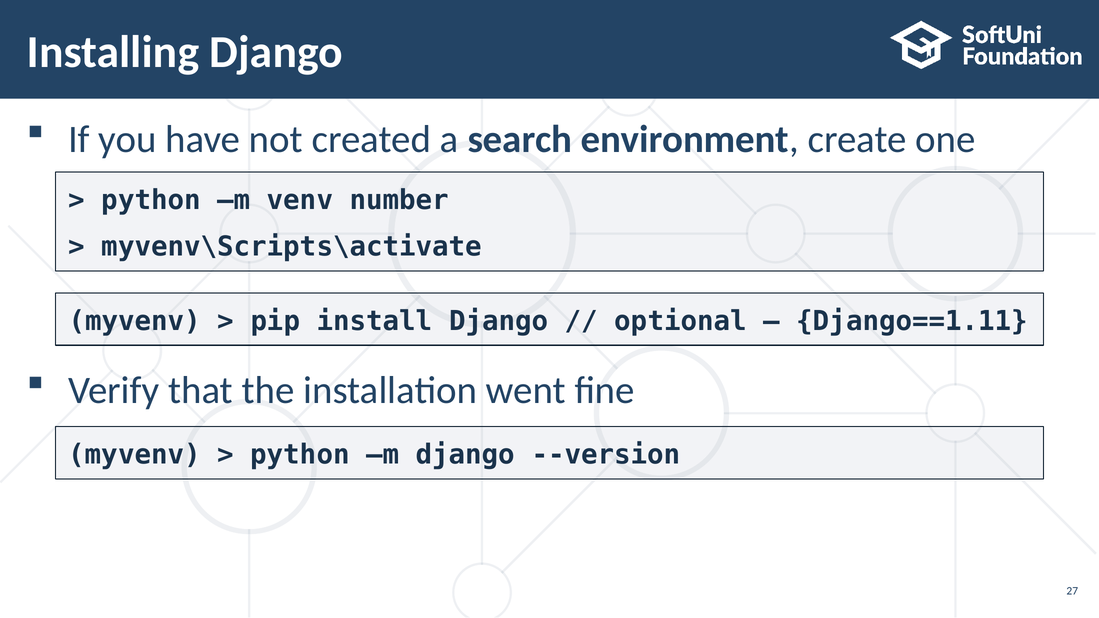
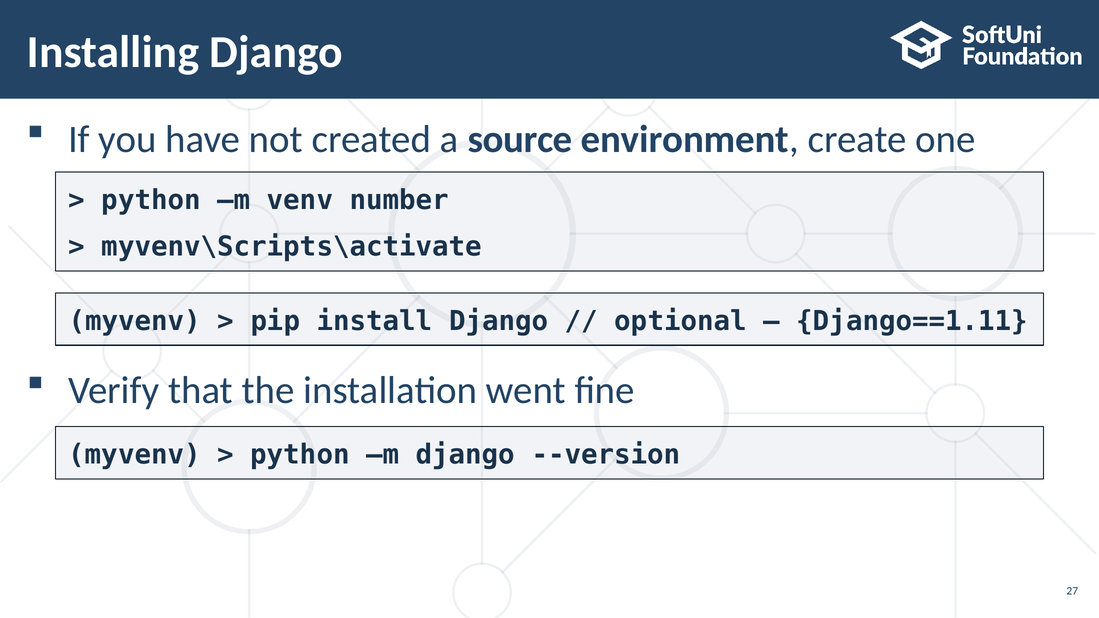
search: search -> source
